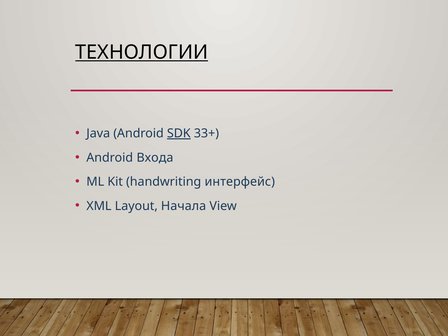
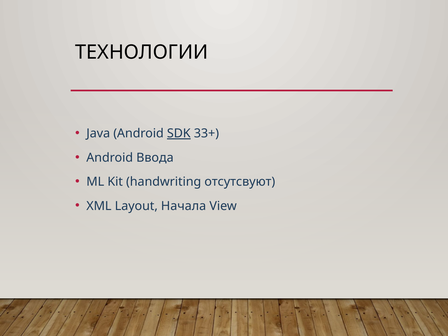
ТЕХНОЛОГИИ underline: present -> none
Входа: Входа -> Ввода
интерфейс: интерфейс -> отсутсвуют
